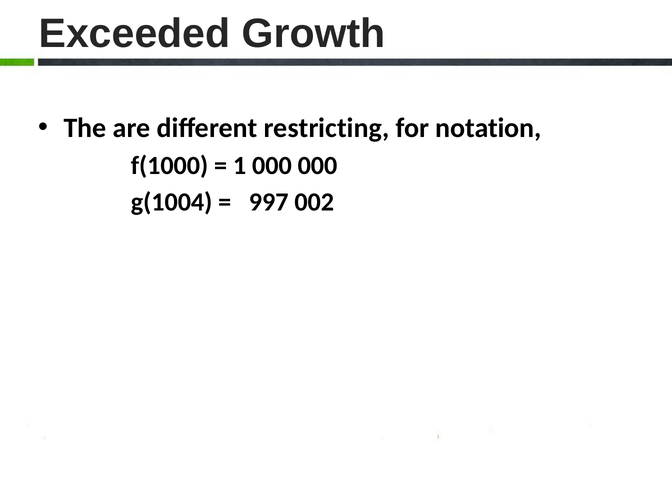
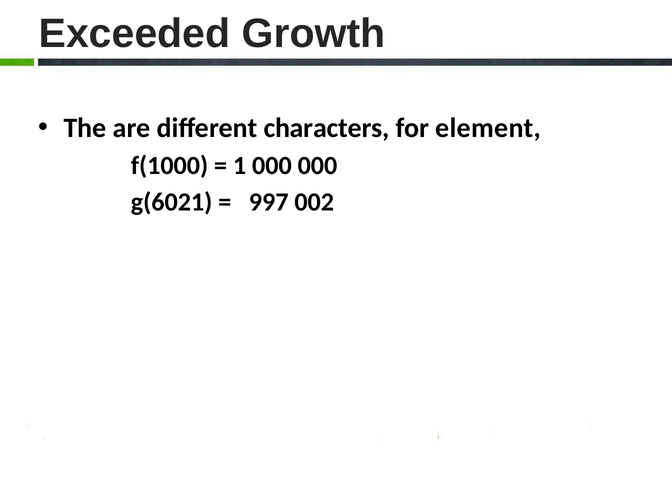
restricting: restricting -> characters
notation: notation -> element
g(1004: g(1004 -> g(6021
